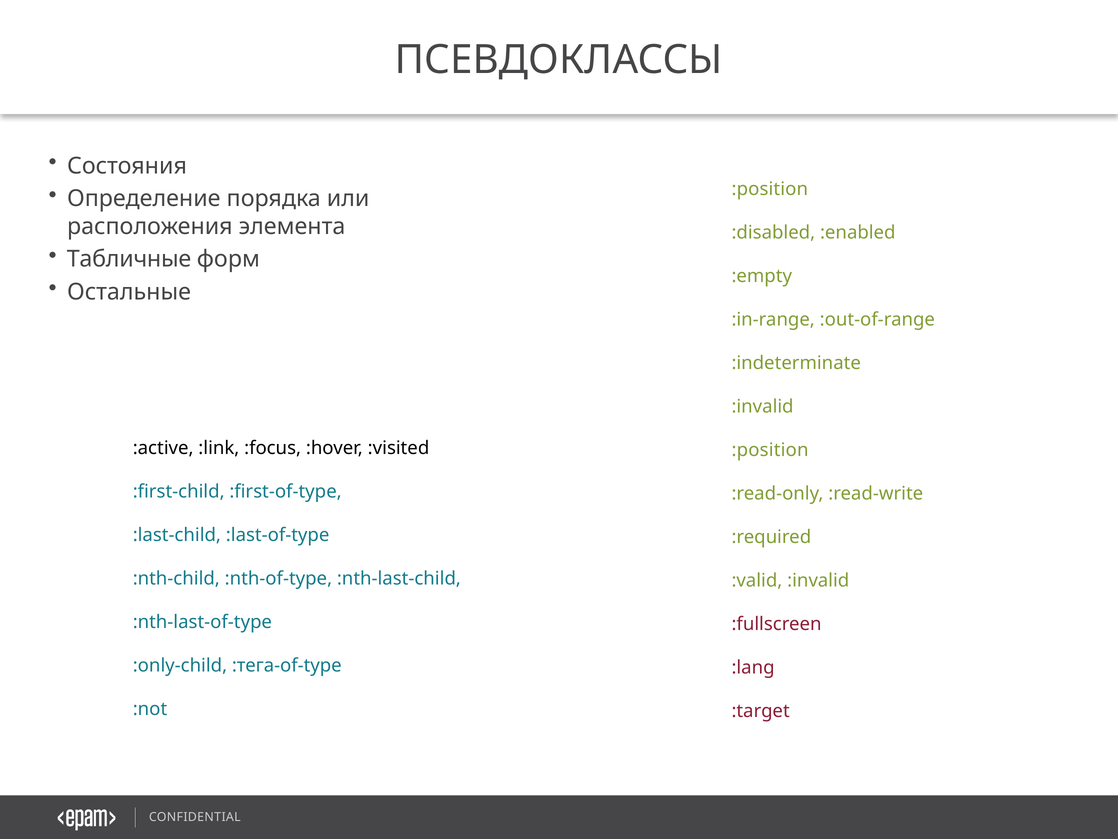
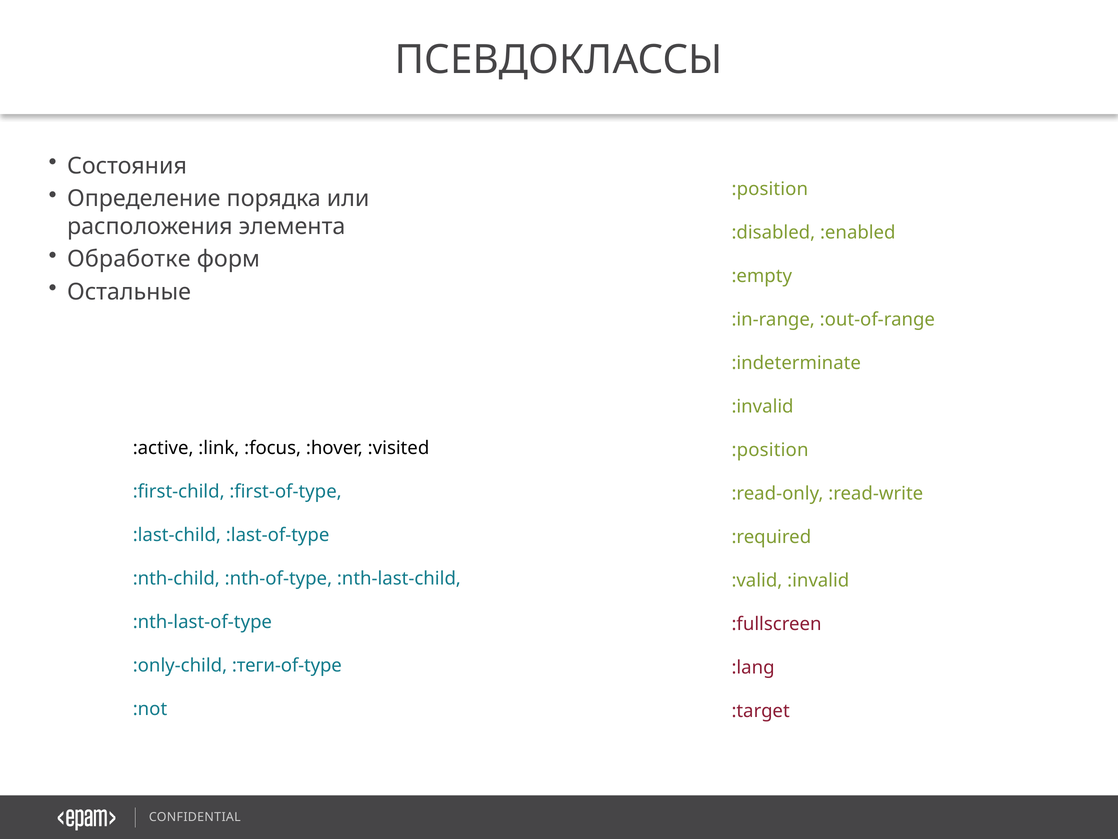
Табличные: Табличные -> Обработке
:тега-of-type: :тега-of-type -> :теги-of-type
